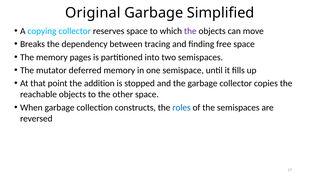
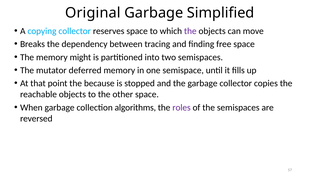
pages: pages -> might
addition: addition -> because
constructs: constructs -> algorithms
roles colour: blue -> purple
